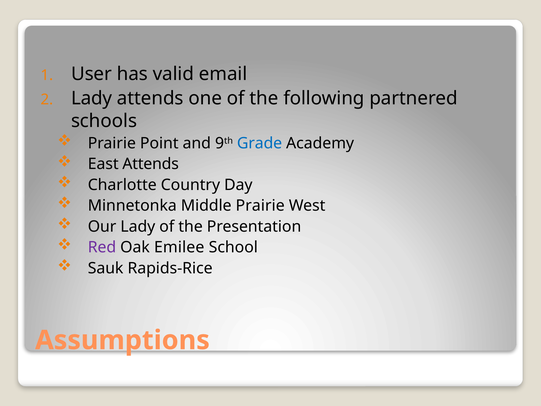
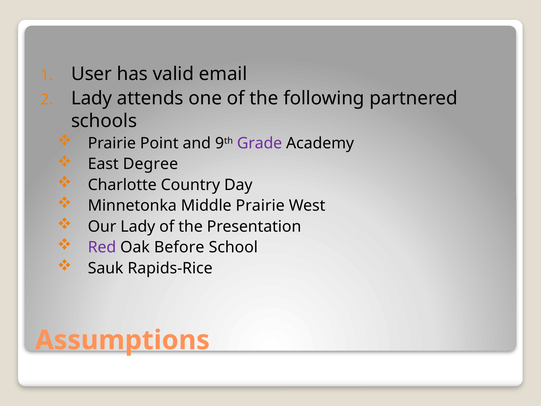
Grade colour: blue -> purple
East Attends: Attends -> Degree
Emilee: Emilee -> Before
